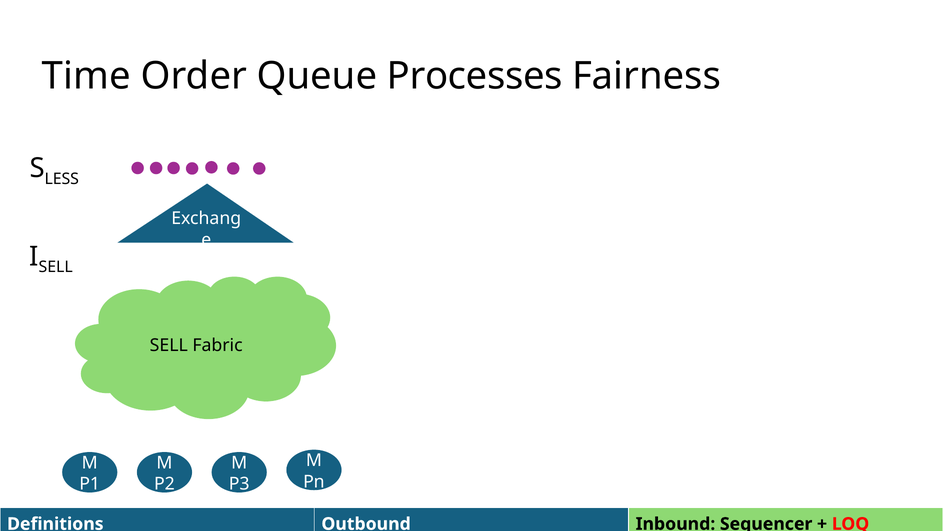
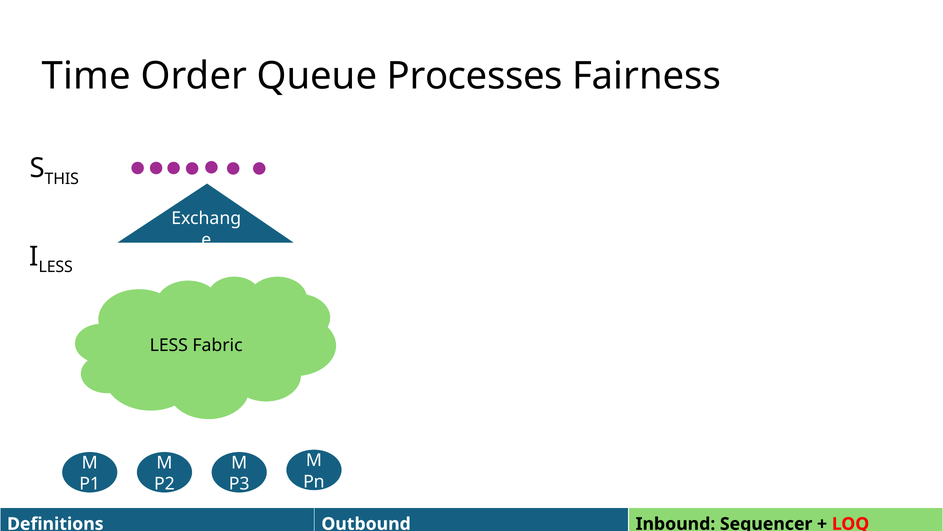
LESS: LESS -> THIS
SELL at (56, 267): SELL -> LESS
SELL at (169, 345): SELL -> LESS
